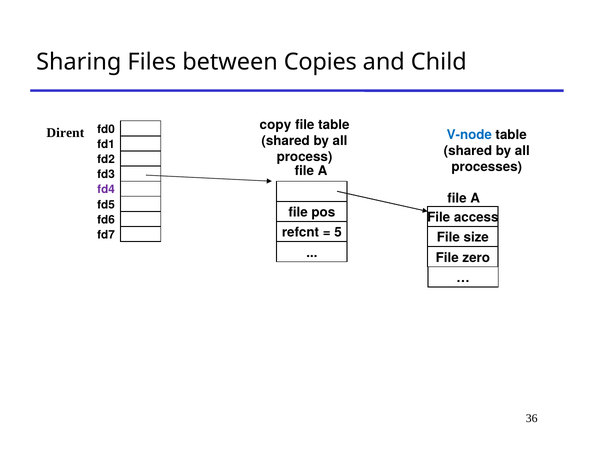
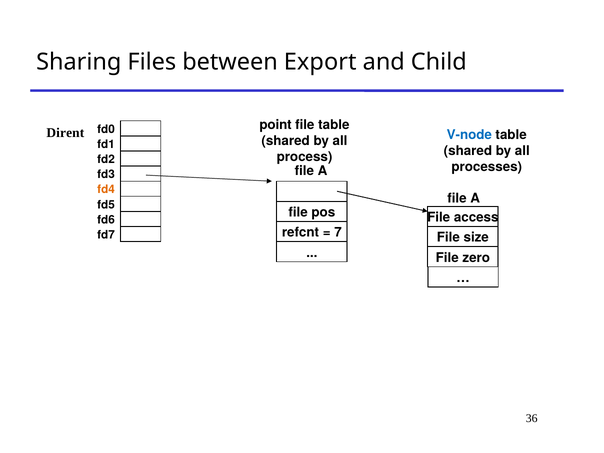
Copies: Copies -> Export
copy: copy -> point
fd4 colour: purple -> orange
5: 5 -> 7
